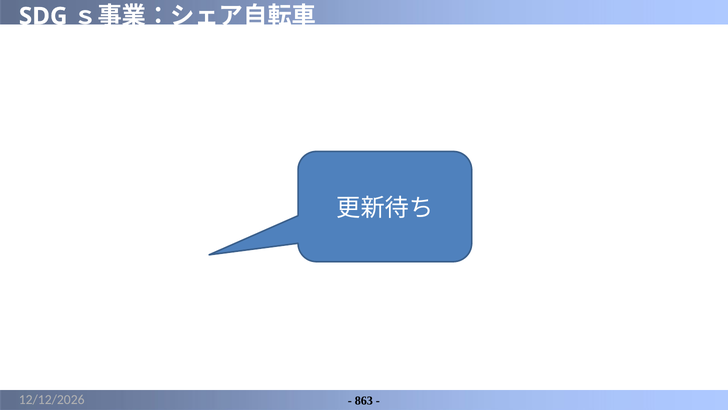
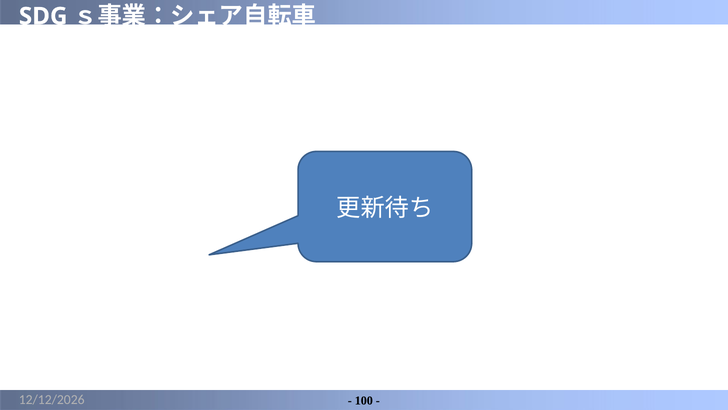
863: 863 -> 100
